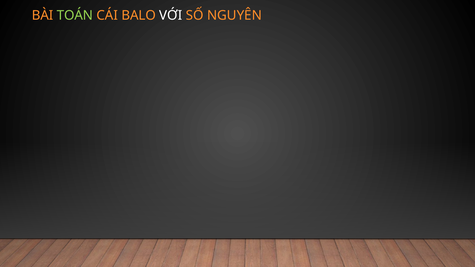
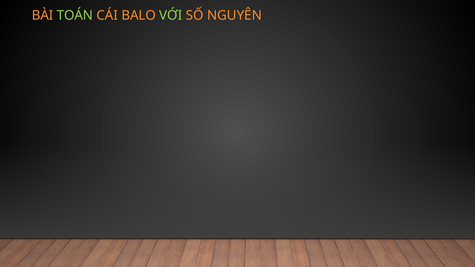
VỚI colour: white -> light green
